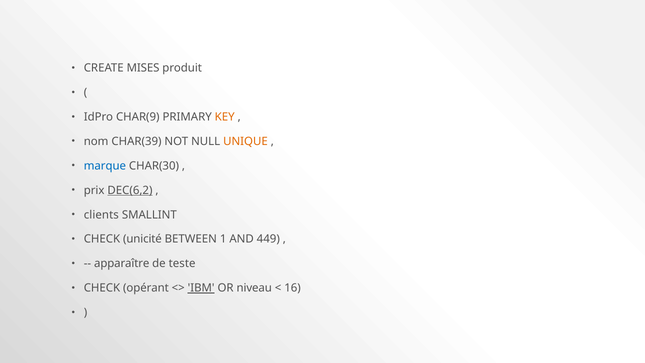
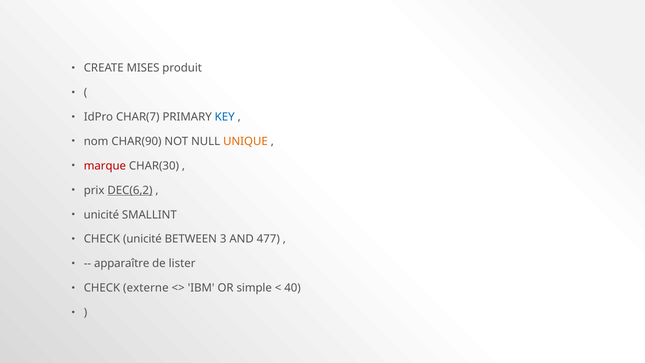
CHAR(9: CHAR(9 -> CHAR(7
KEY colour: orange -> blue
CHAR(39: CHAR(39 -> CHAR(90
marque colour: blue -> red
clients at (101, 215): clients -> unicité
1: 1 -> 3
449: 449 -> 477
teste: teste -> lister
opérant: opérant -> externe
IBM underline: present -> none
niveau: niveau -> simple
16: 16 -> 40
